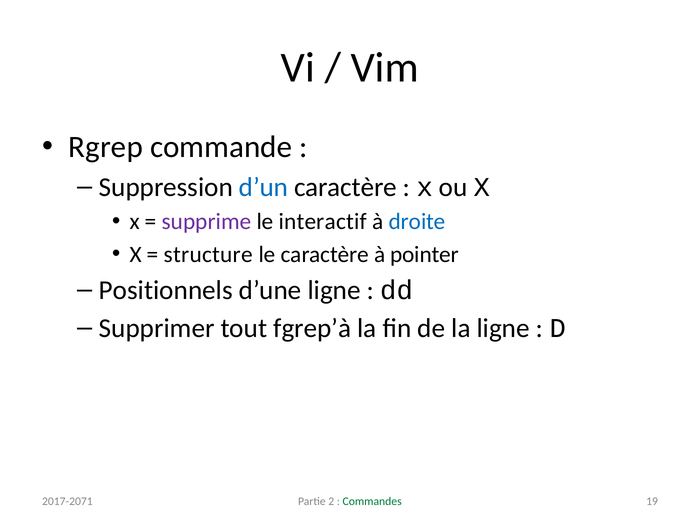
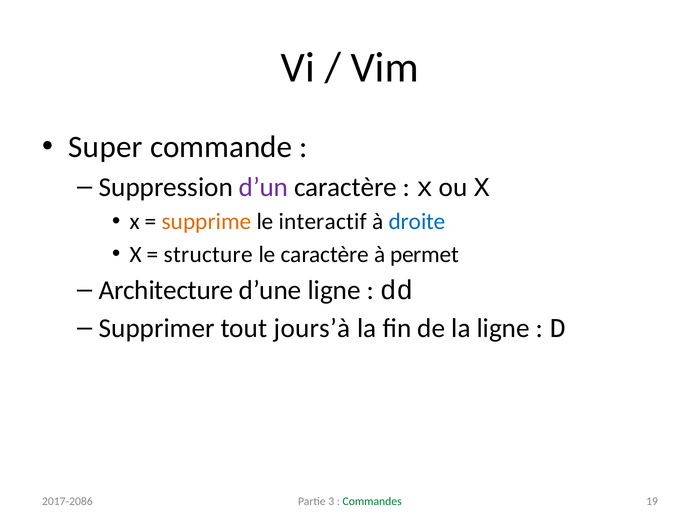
Rgrep: Rgrep -> Super
d’un colour: blue -> purple
supprime colour: purple -> orange
pointer: pointer -> permet
Positionnels: Positionnels -> Architecture
fgrep’à: fgrep’à -> jours’à
2: 2 -> 3
2017-2071: 2017-2071 -> 2017-2086
